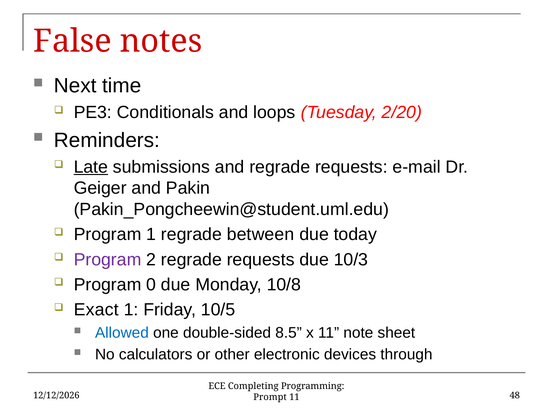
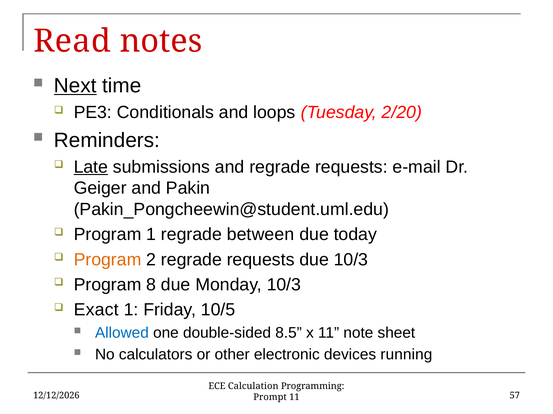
False: False -> Read
Next underline: none -> present
Program at (108, 260) colour: purple -> orange
0: 0 -> 8
Monday 10/8: 10/8 -> 10/3
through: through -> running
Completing: Completing -> Calculation
48: 48 -> 57
